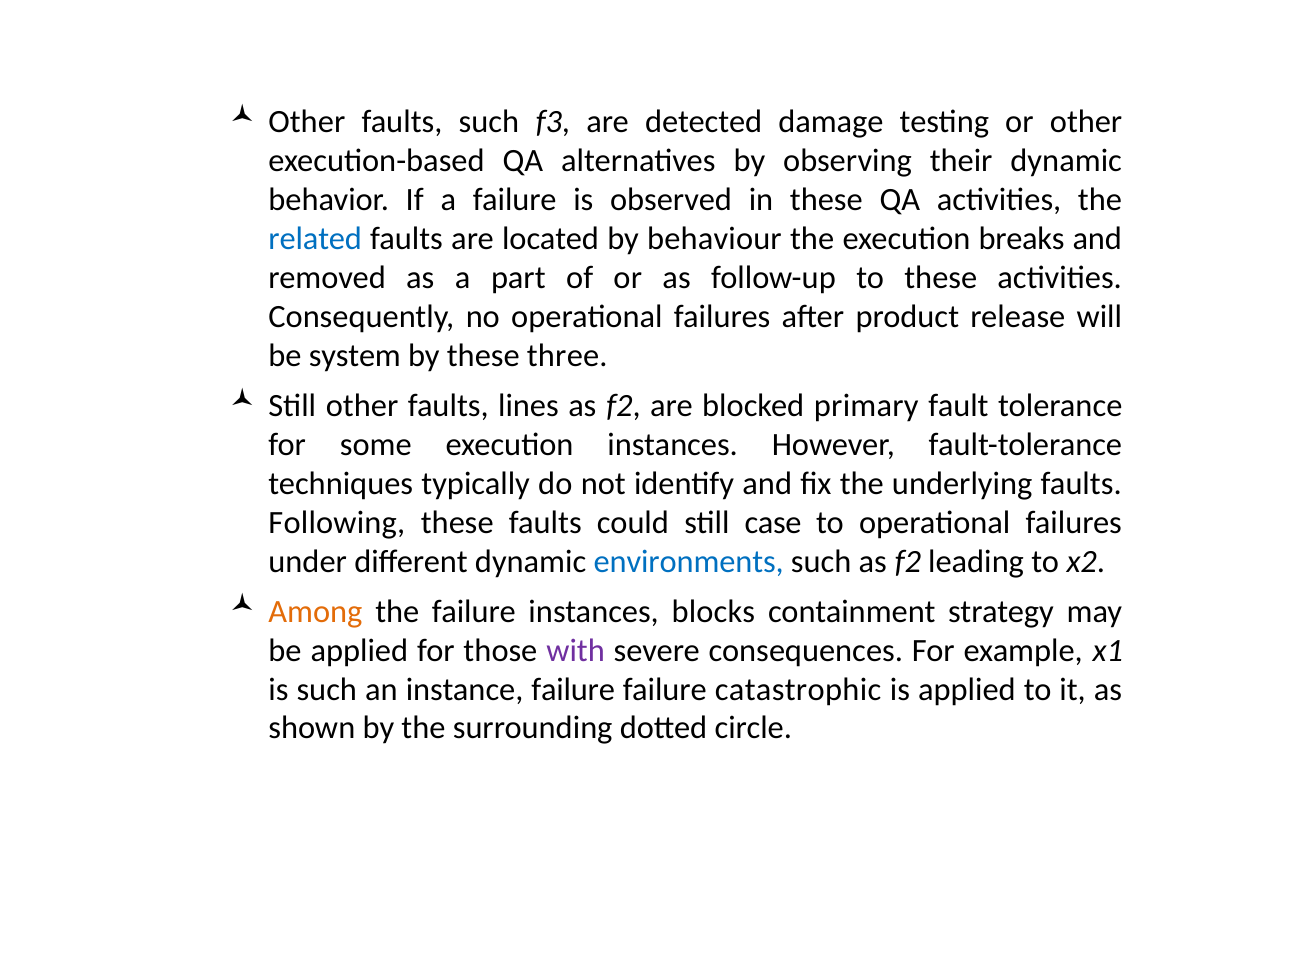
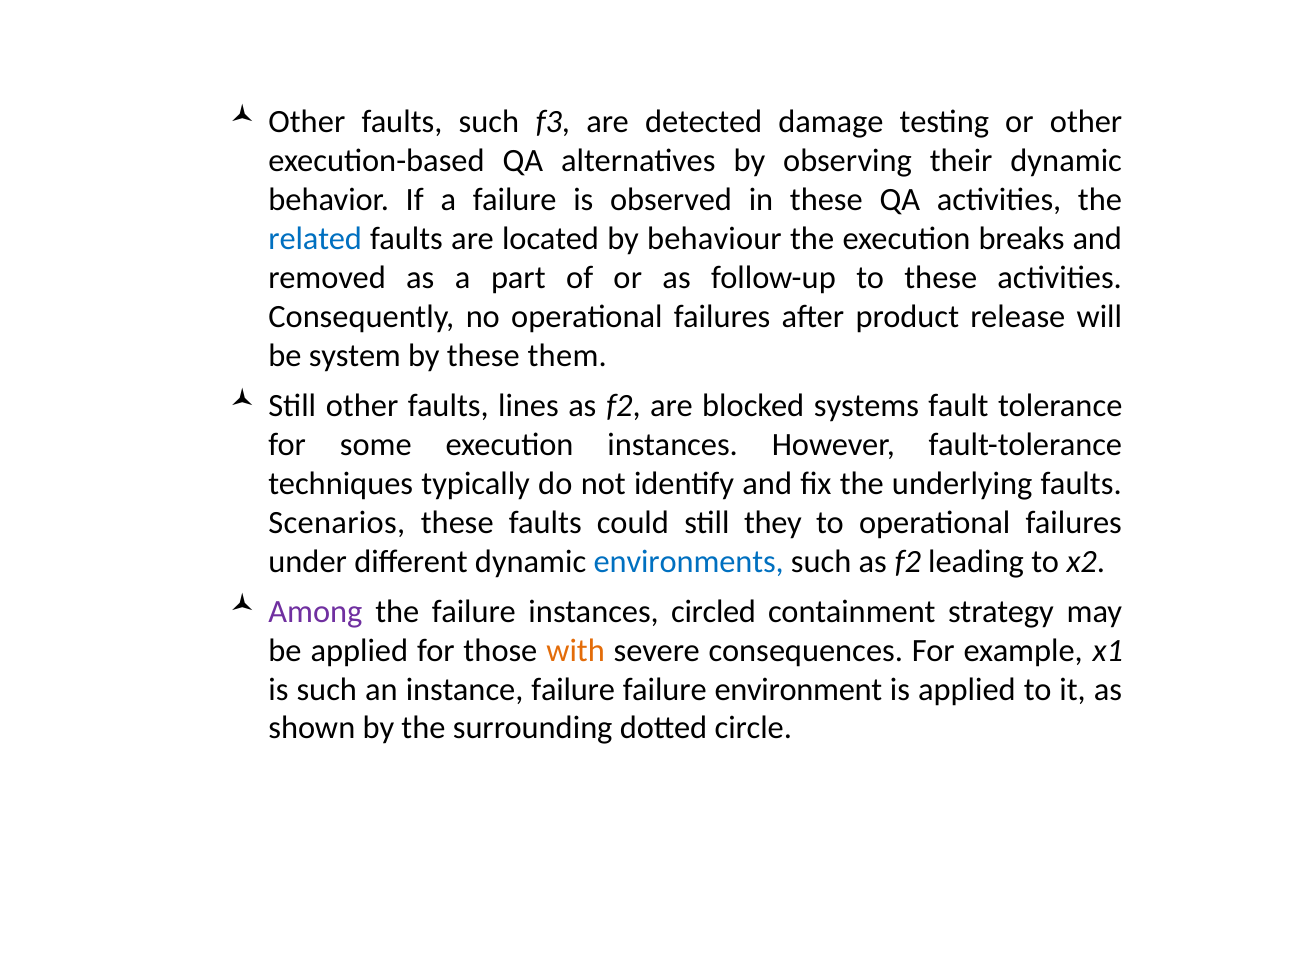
three: three -> them
primary: primary -> systems
Following: Following -> Scenarios
case: case -> they
Among colour: orange -> purple
blocks: blocks -> circled
with colour: purple -> orange
catastrophic: catastrophic -> environment
